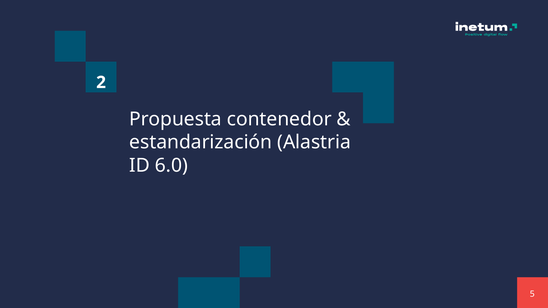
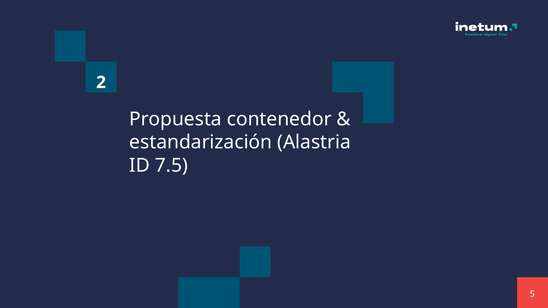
6.0: 6.0 -> 7.5
